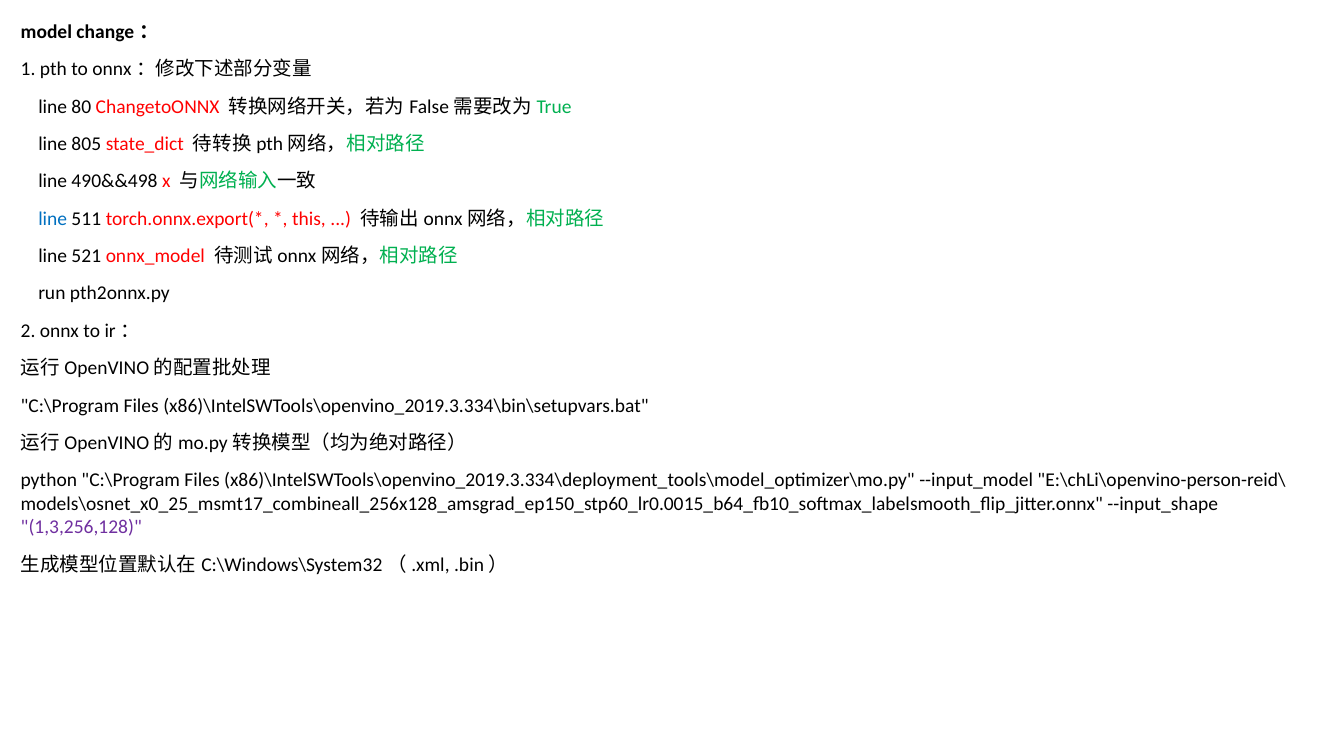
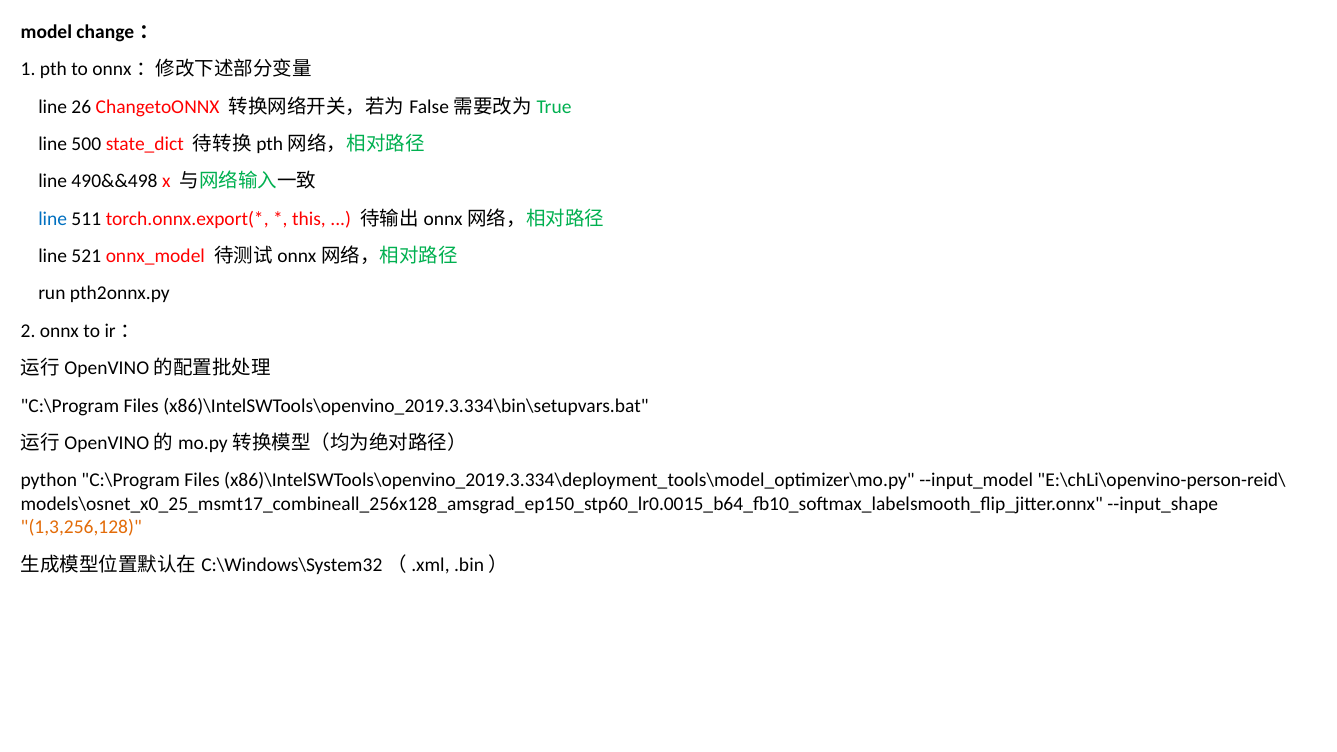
80: 80 -> 26
805: 805 -> 500
1,3,256,128 colour: purple -> orange
